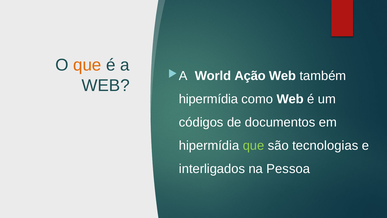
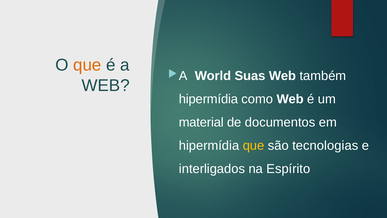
Ação: Ação -> Suas
códigos: códigos -> material
que at (254, 145) colour: light green -> yellow
Pessoa: Pessoa -> Espírito
